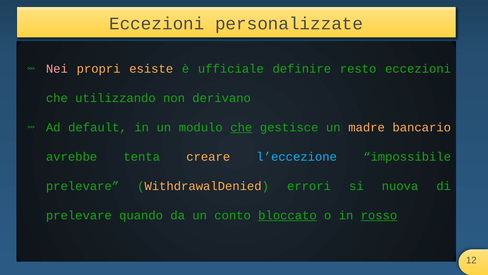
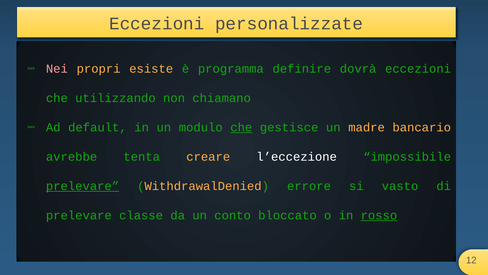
ufficiale: ufficiale -> programma
resto: resto -> dovrà
derivano: derivano -> chiamano
l’eccezione colour: light blue -> white
prelevare at (83, 186) underline: none -> present
errori: errori -> errore
nuova: nuova -> vasto
quando: quando -> classe
bloccato underline: present -> none
